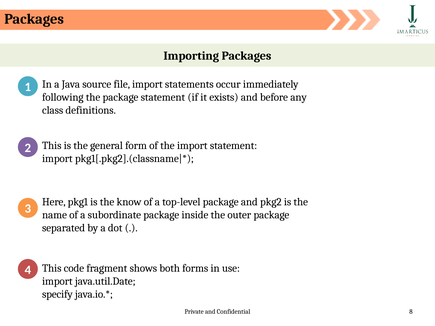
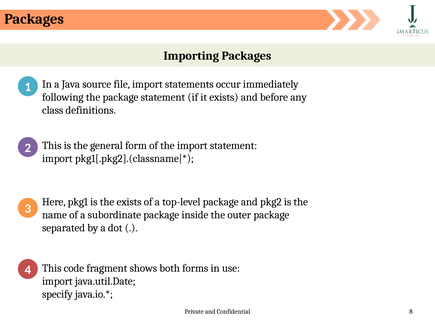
the know: know -> exists
